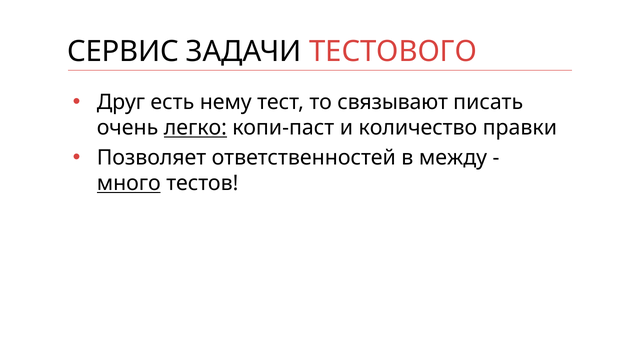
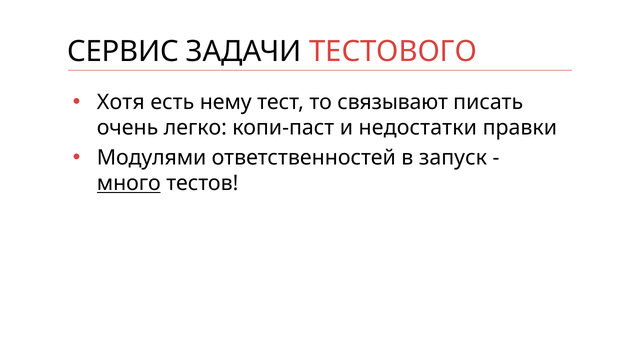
Друг: Друг -> Хотя
легко underline: present -> none
количество: количество -> недостатки
Позволяет: Позволяет -> Модулями
между: между -> запуск
